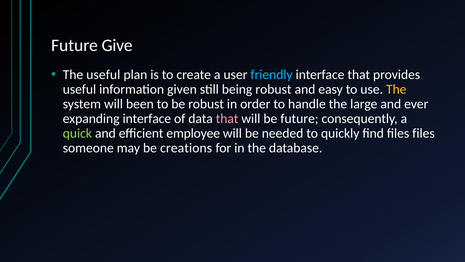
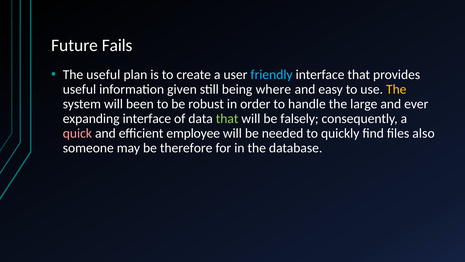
Give: Give -> Fails
being robust: robust -> where
that at (227, 118) colour: pink -> light green
be future: future -> falsely
quick colour: light green -> pink
files files: files -> also
creations: creations -> therefore
